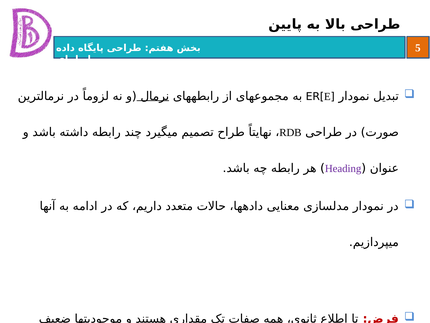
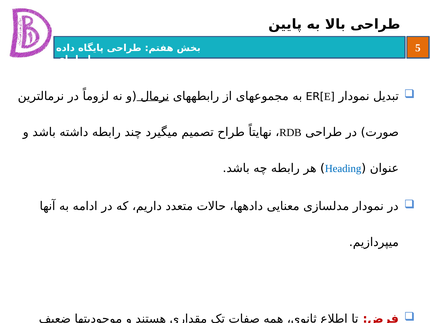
Heading colour: purple -> blue
